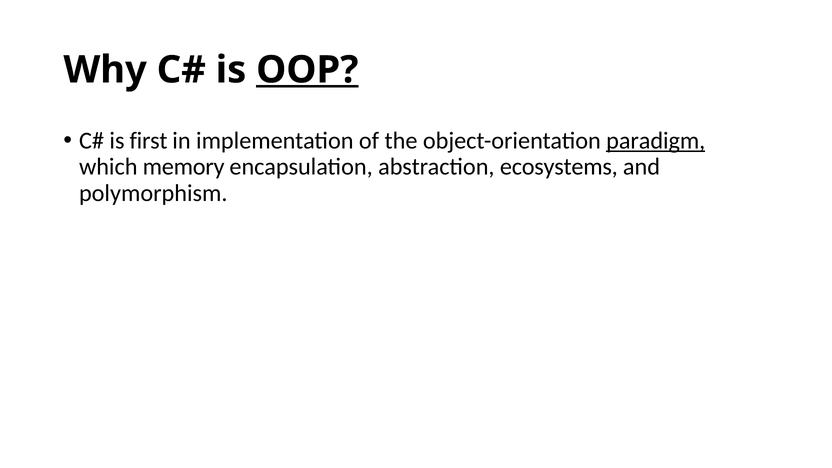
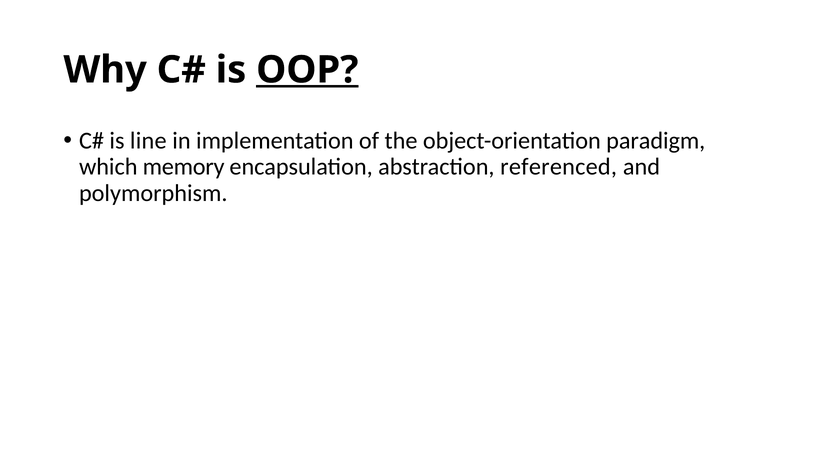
first: first -> line
paradigm underline: present -> none
ecosystems: ecosystems -> referenced
